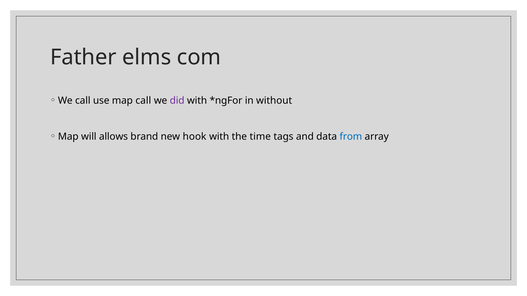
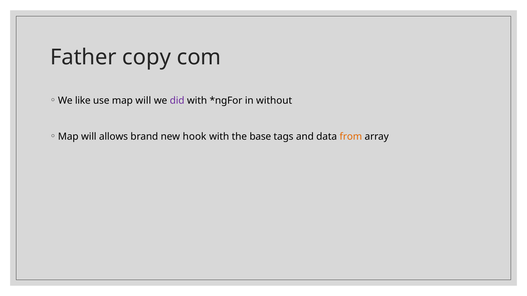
elms: elms -> copy
We call: call -> like
use map call: call -> will
time: time -> base
from colour: blue -> orange
